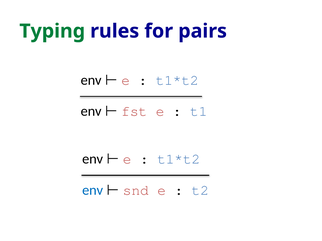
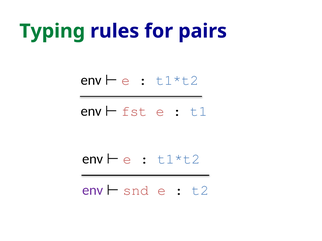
env at (93, 190) colour: blue -> purple
